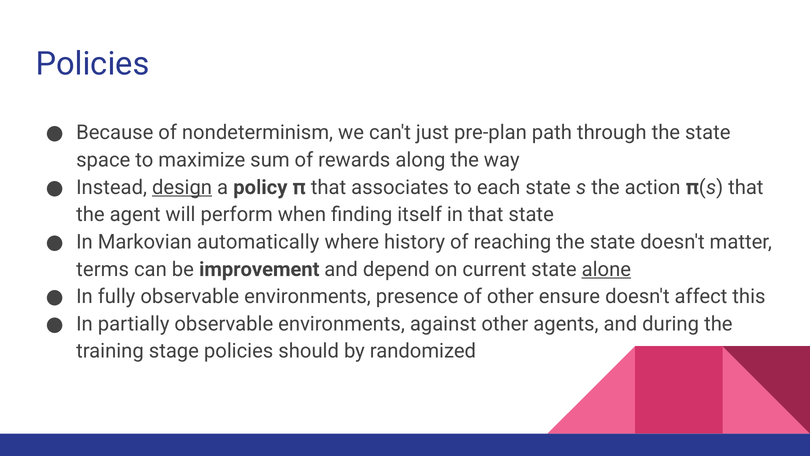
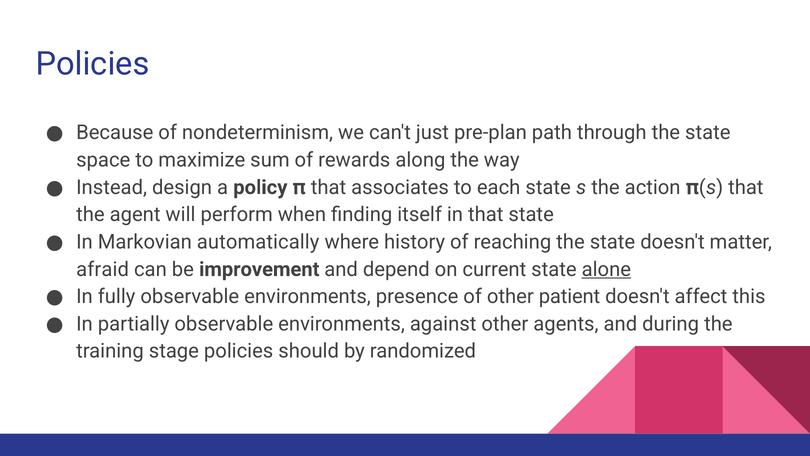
design underline: present -> none
terms: terms -> afraid
ensure: ensure -> patient
